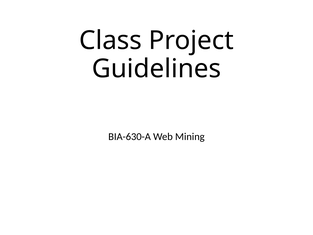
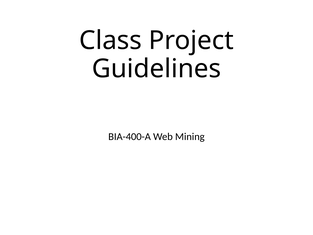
BIA-630-A: BIA-630-A -> BIA-400-A
